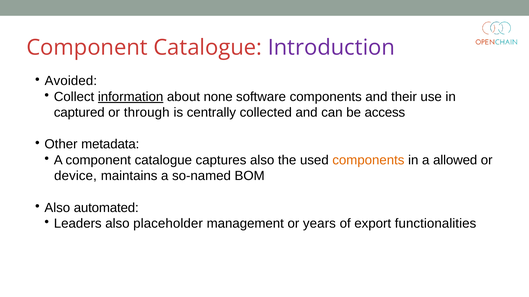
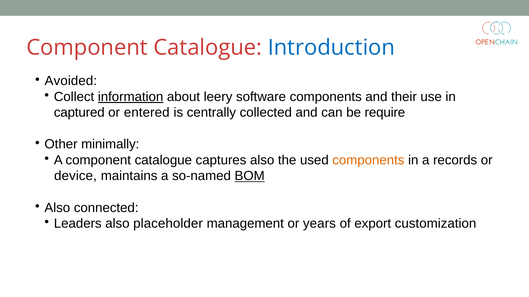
Introduction colour: purple -> blue
none: none -> leery
through: through -> entered
access: access -> require
metadata: metadata -> minimally
allowed: allowed -> records
BOM underline: none -> present
automated: automated -> connected
functionalities: functionalities -> customization
